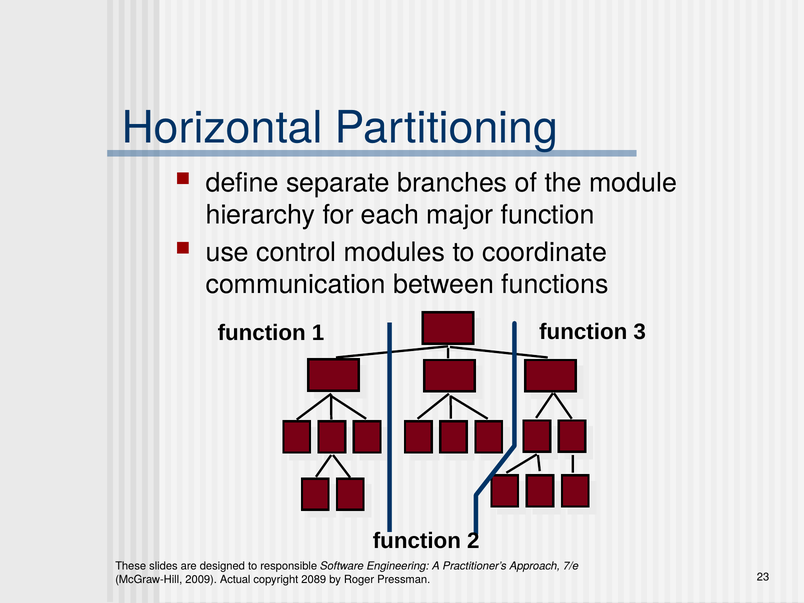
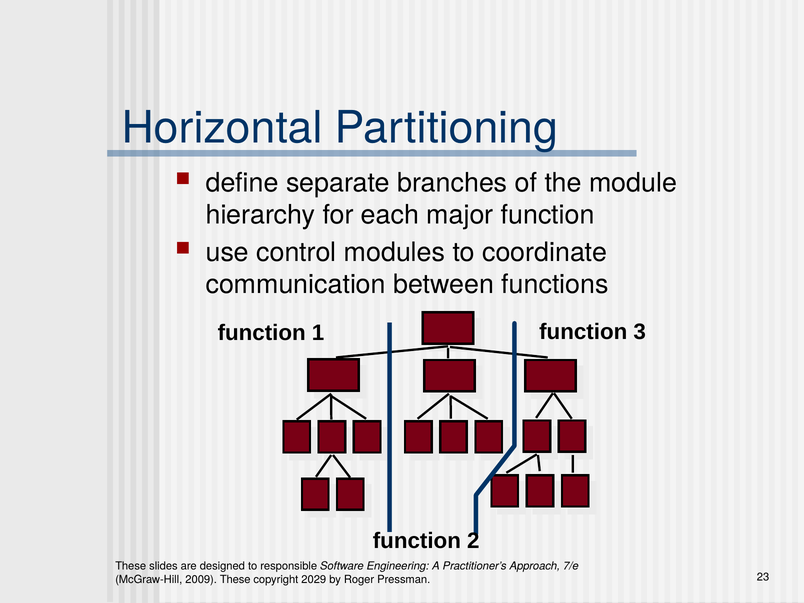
2009 Actual: Actual -> These
2089: 2089 -> 2029
